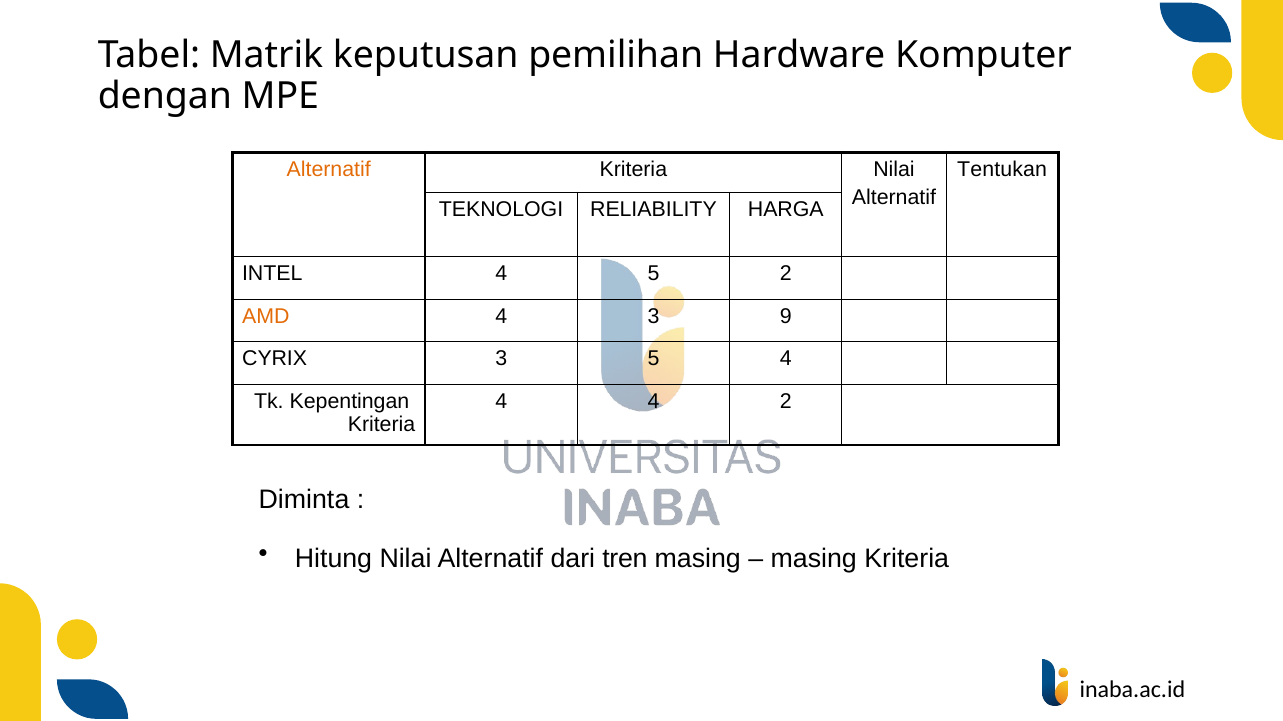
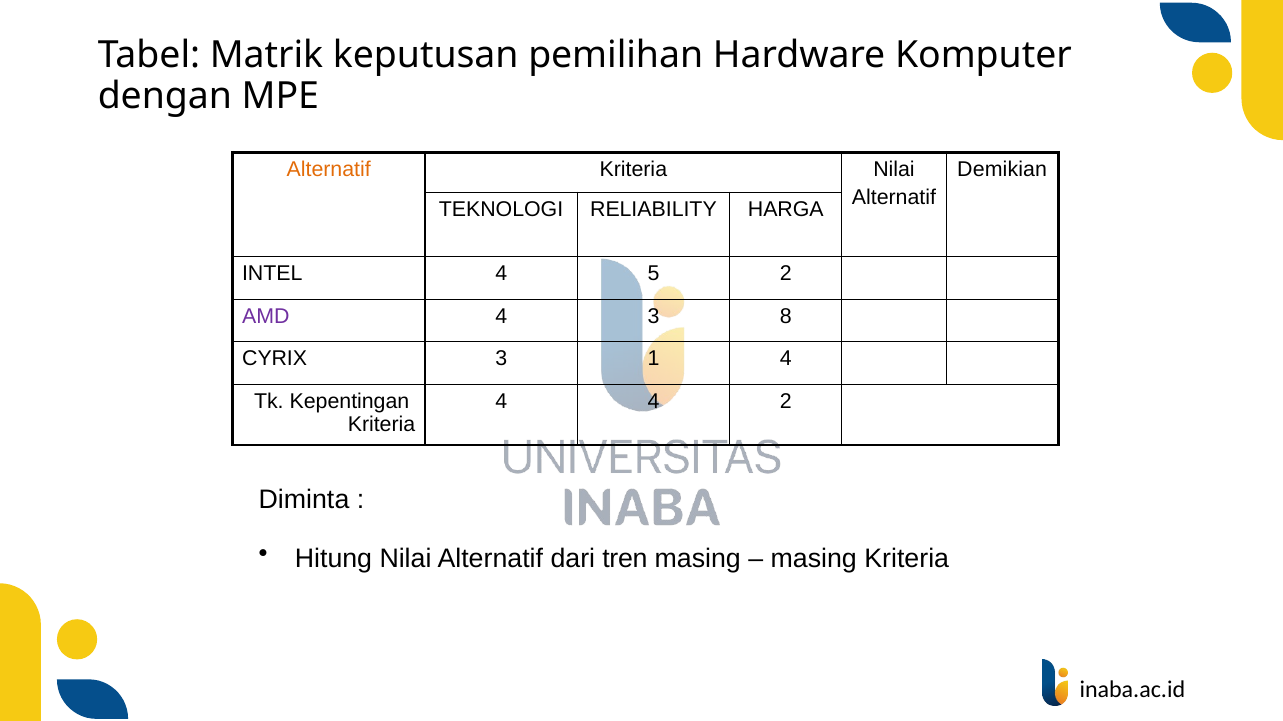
Tentukan: Tentukan -> Demikian
AMD colour: orange -> purple
9: 9 -> 8
3 5: 5 -> 1
